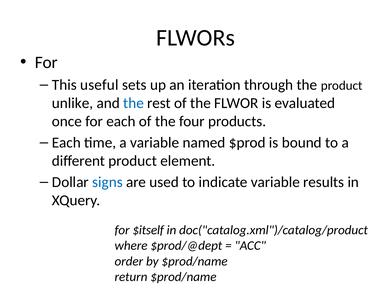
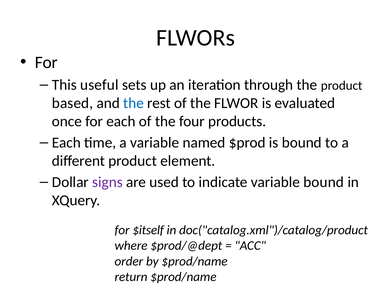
unlike: unlike -> based
signs colour: blue -> purple
variable results: results -> bound
